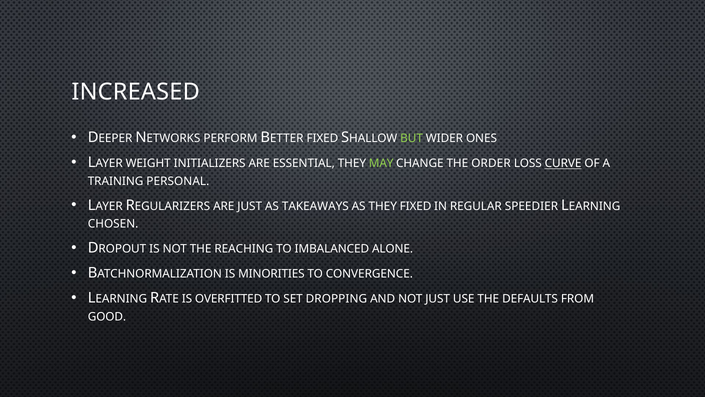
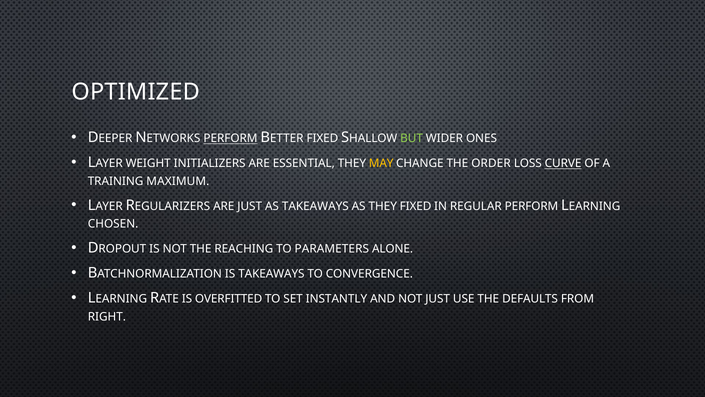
INCREASED: INCREASED -> OPTIMIZED
PERFORM at (230, 138) underline: none -> present
MAY colour: light green -> yellow
PERSONAL: PERSONAL -> MAXIMUM
REGULAR SPEEDIER: SPEEDIER -> PERFORM
IMBALANCED: IMBALANCED -> PARAMETERS
IS MINORITIES: MINORITIES -> TAKEAWAYS
DROPPING: DROPPING -> INSTANTLY
GOOD: GOOD -> RIGHT
